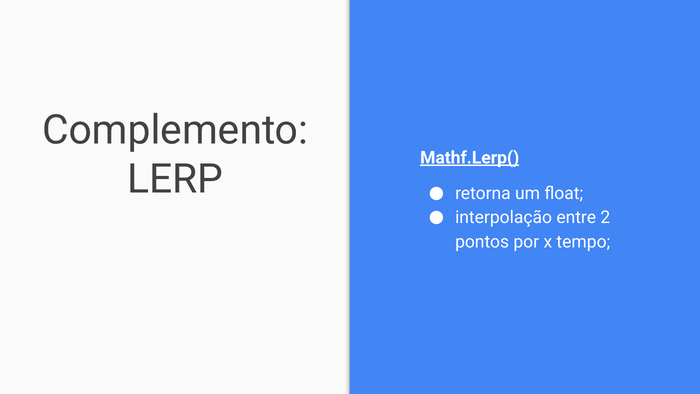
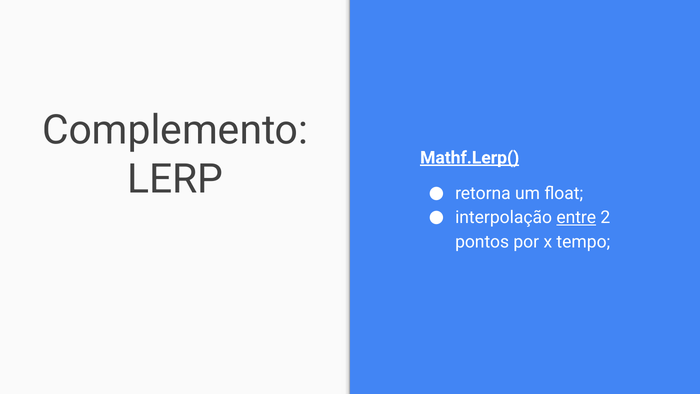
entre underline: none -> present
